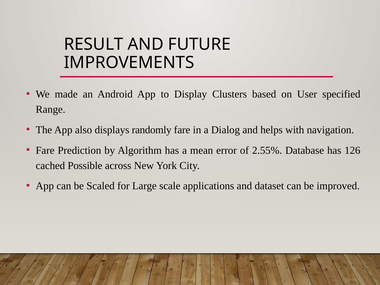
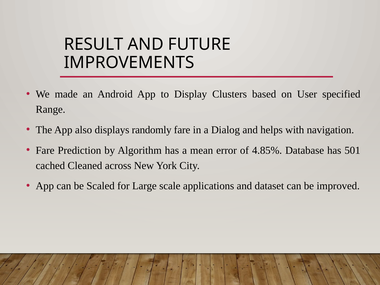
2.55%: 2.55% -> 4.85%
126: 126 -> 501
Possible: Possible -> Cleaned
